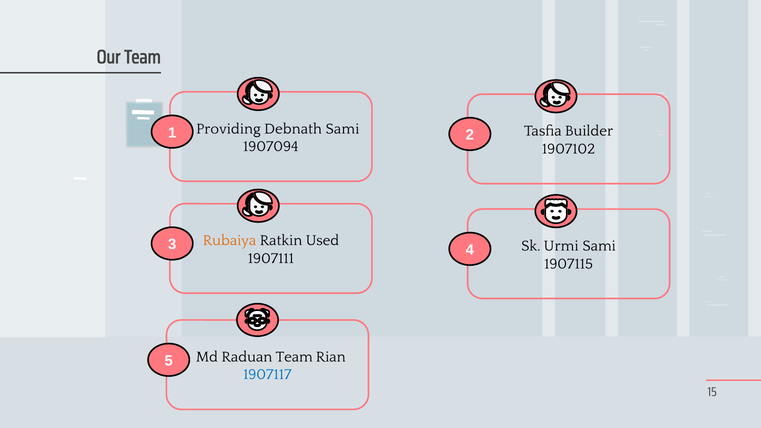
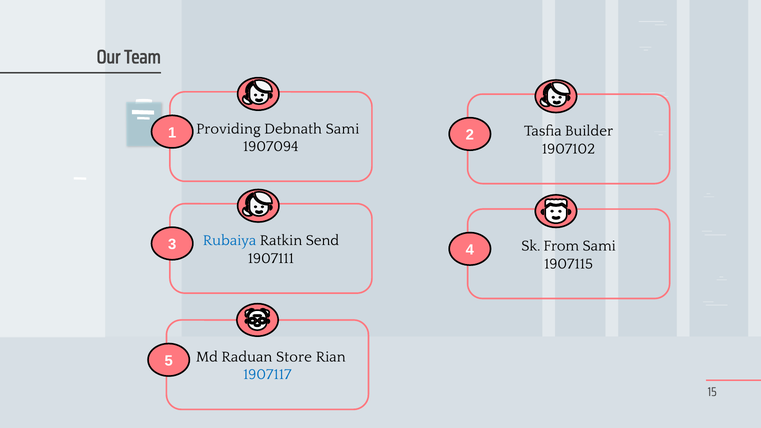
Rubaiya colour: orange -> blue
Used: Used -> Send
Urmi: Urmi -> From
Raduan Team: Team -> Store
